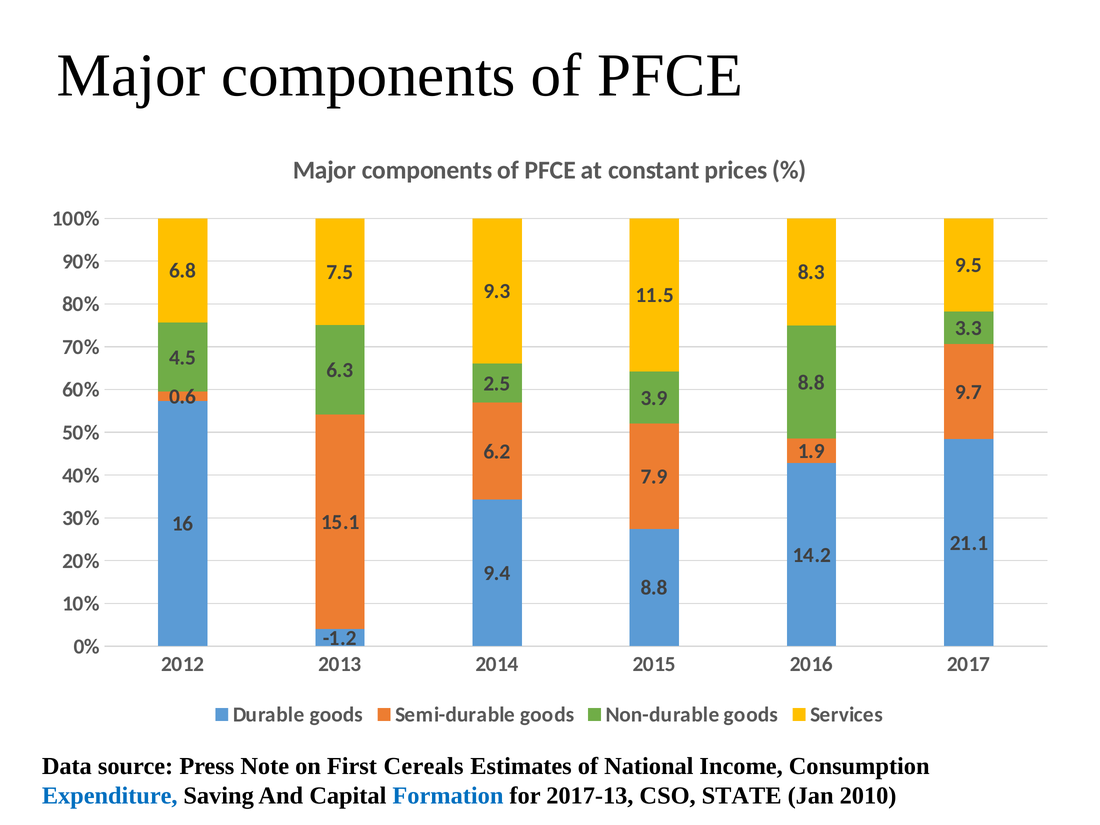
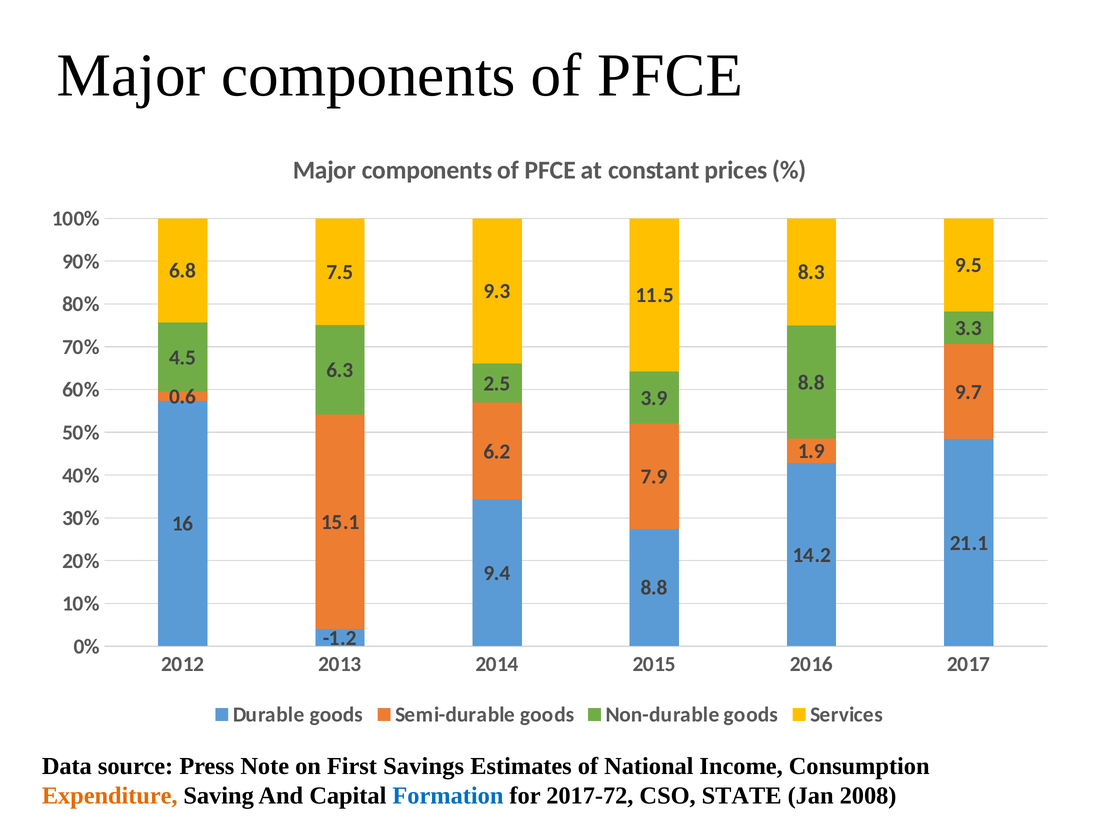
Cereals: Cereals -> Savings
Expenditure colour: blue -> orange
2017-13: 2017-13 -> 2017-72
2010: 2010 -> 2008
